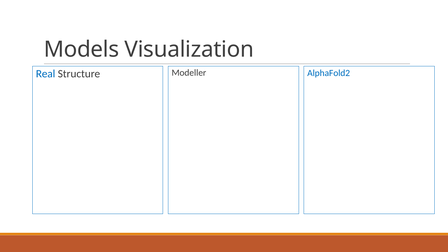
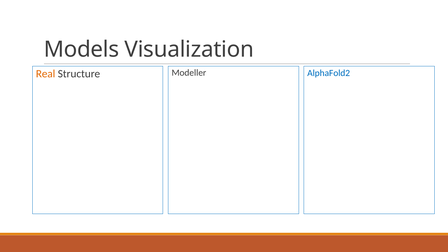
Real colour: blue -> orange
